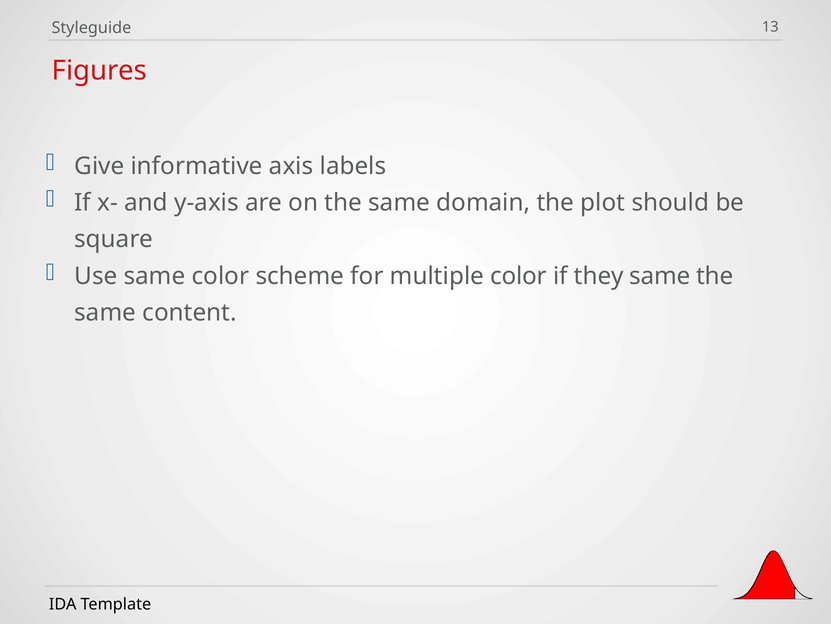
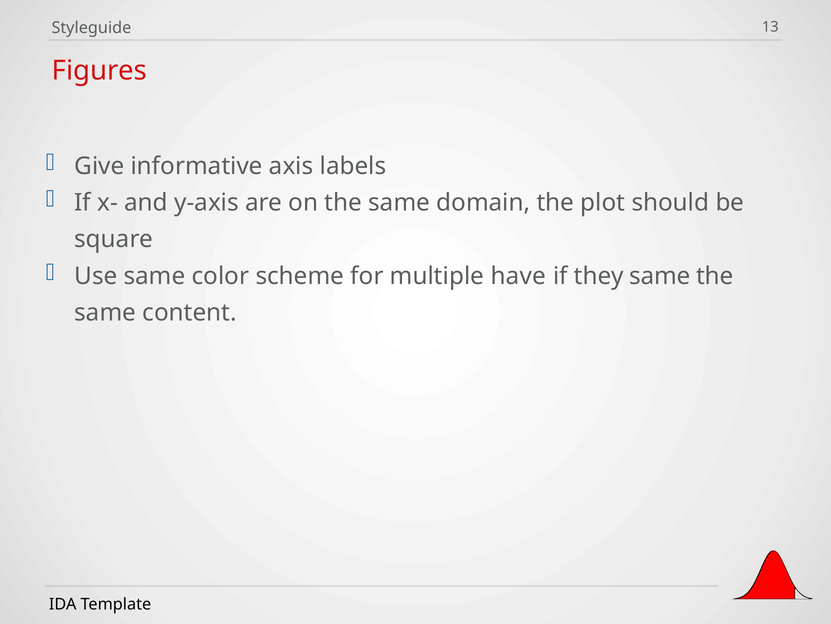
multiple color: color -> have
